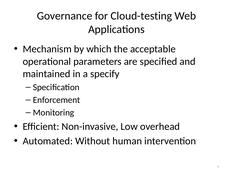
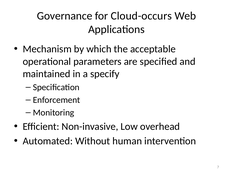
Cloud-testing: Cloud-testing -> Cloud-occurs
